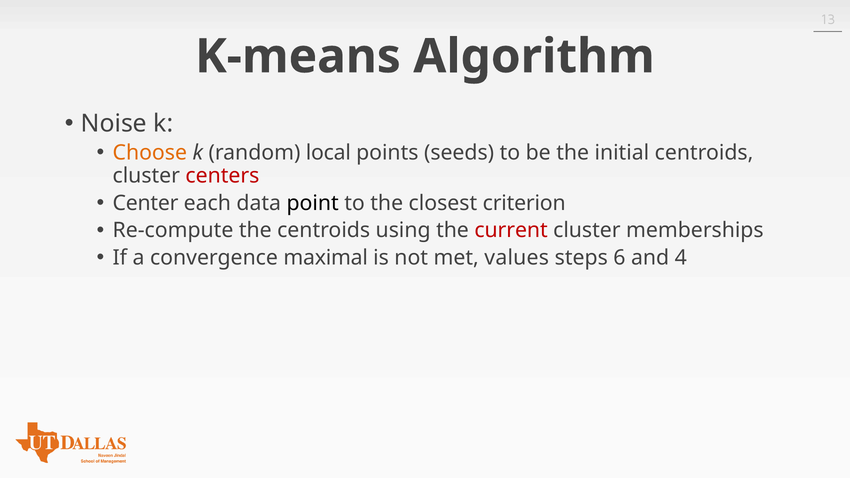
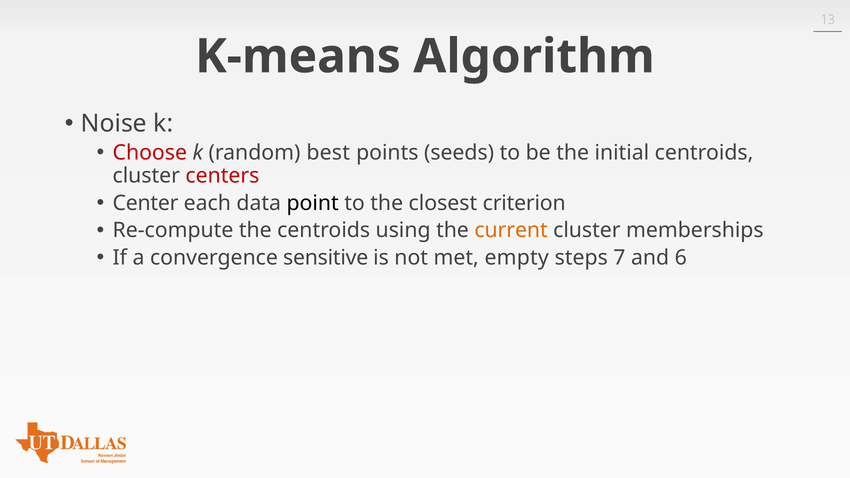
Choose colour: orange -> red
local: local -> best
current colour: red -> orange
maximal: maximal -> sensitive
values: values -> empty
6: 6 -> 7
4: 4 -> 6
